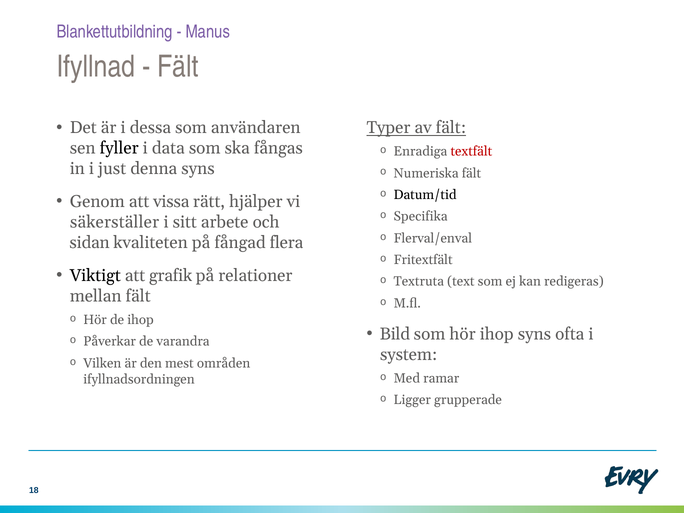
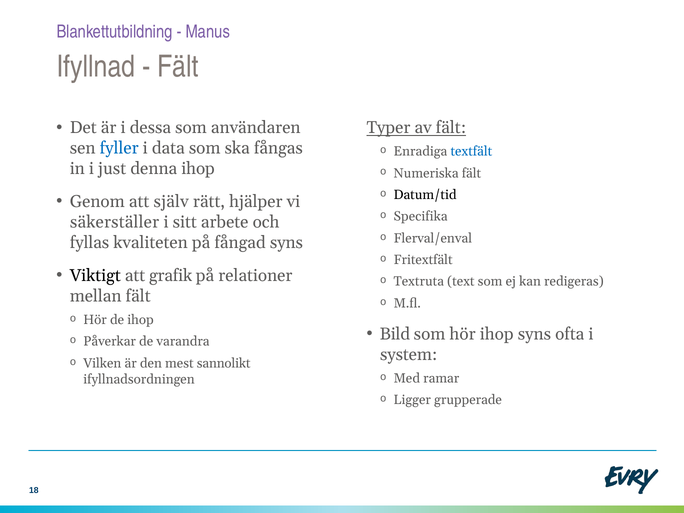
fyller colour: black -> blue
textfält colour: red -> blue
denna syns: syns -> ihop
vissa: vissa -> själv
sidan: sidan -> fyllas
fångad flera: flera -> syns
områden: områden -> sannolikt
